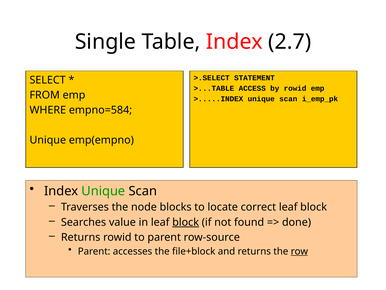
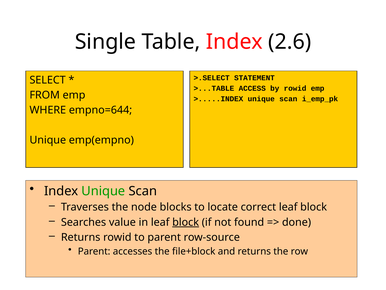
2.7: 2.7 -> 2.6
empno=584: empno=584 -> empno=644
row underline: present -> none
